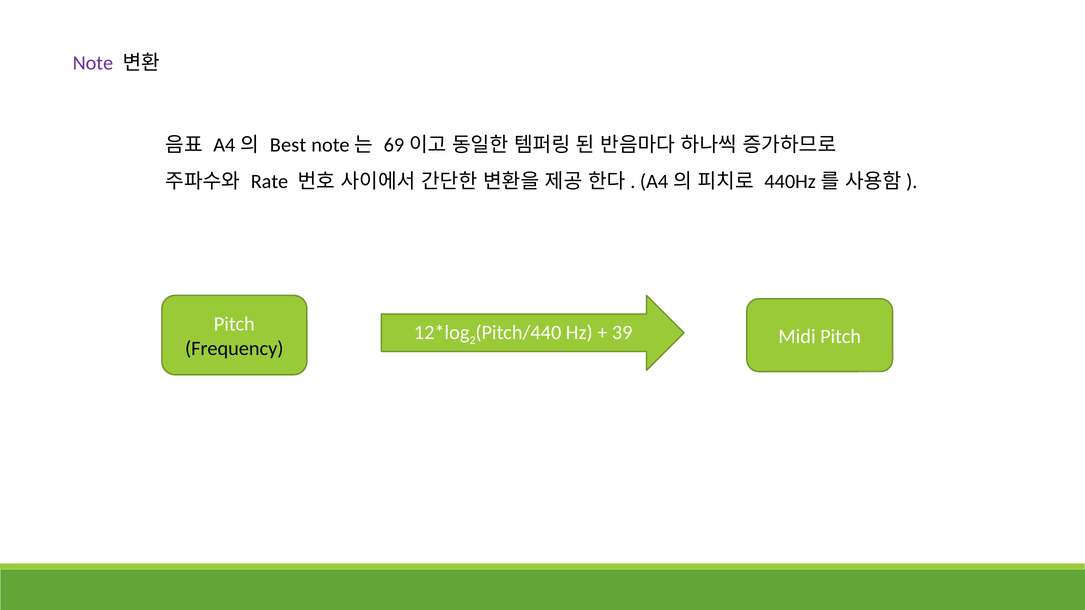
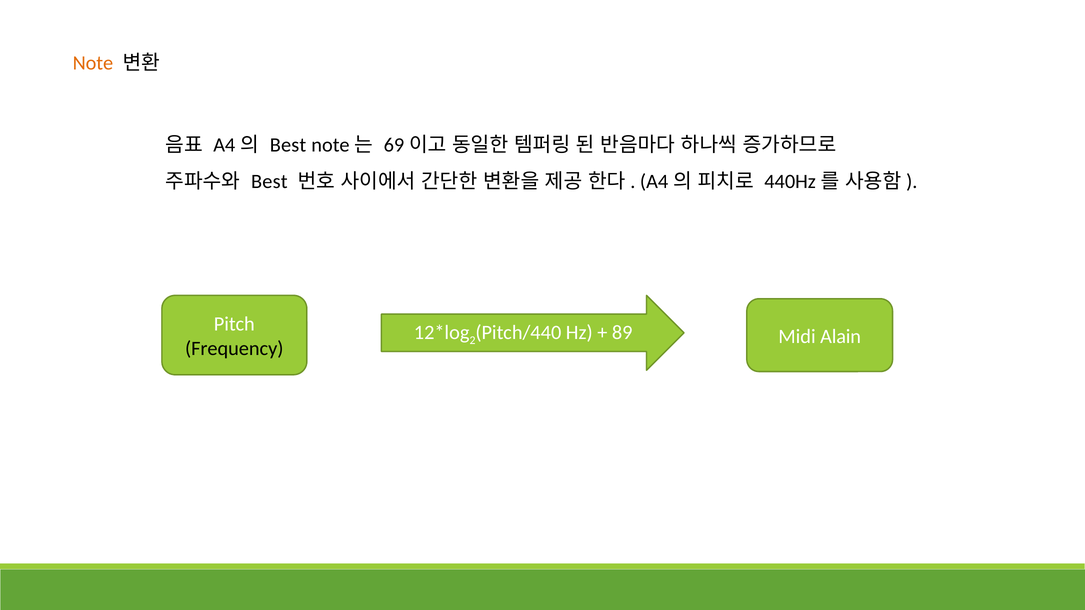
Note colour: purple -> orange
Rate at (269, 182): Rate -> Best
39: 39 -> 89
Midi Pitch: Pitch -> Alain
